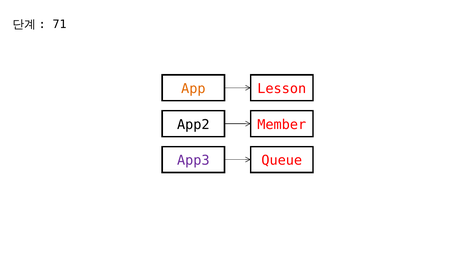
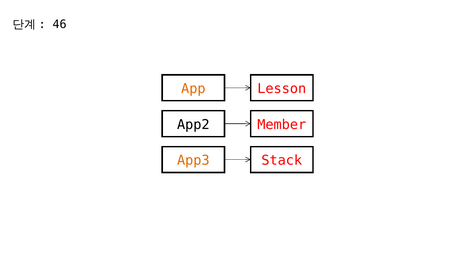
71: 71 -> 46
App3 colour: purple -> orange
Queue: Queue -> Stack
